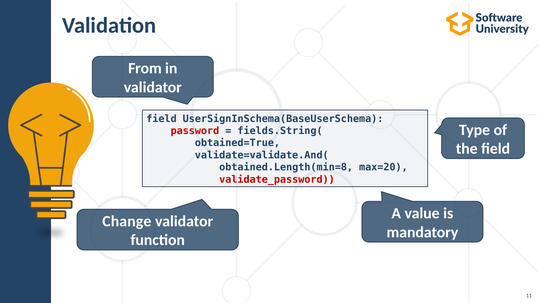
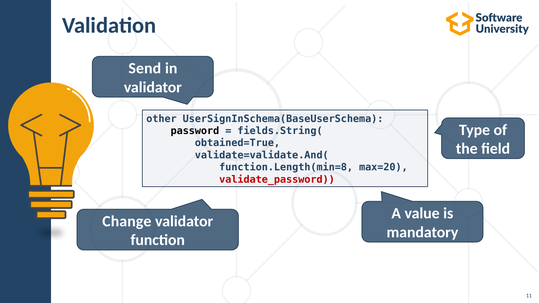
From: From -> Send
field at (161, 119): field -> other
password colour: red -> black
obtained.Length(min=8: obtained.Length(min=8 -> function.Length(min=8
